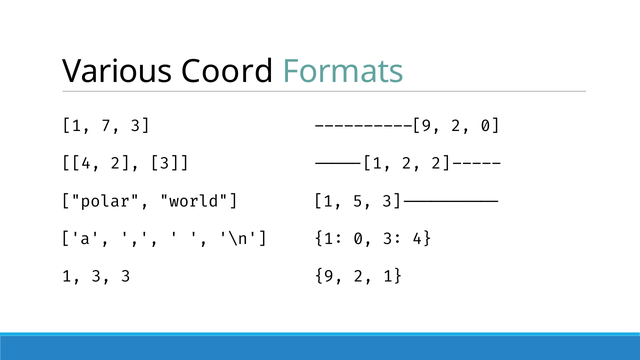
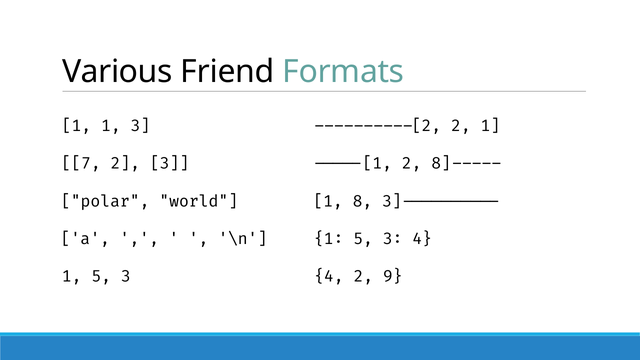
Coord: Coord -> Friend
1 7: 7 -> 1
----------[9: ----------[9 -> ----------[2
2 0: 0 -> 1
4 at (81, 164): 4 -> 7
2]-----: 2]----- -> 8]-----
5: 5 -> 8
0 at (363, 239): 0 -> 5
3 at (101, 277): 3 -> 5
9 at (329, 277): 9 -> 4
2 1: 1 -> 9
